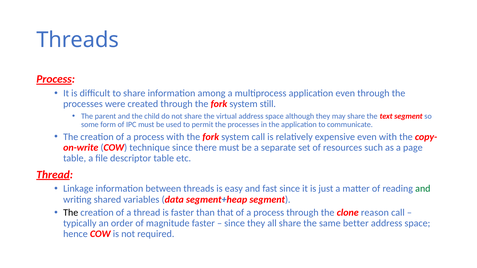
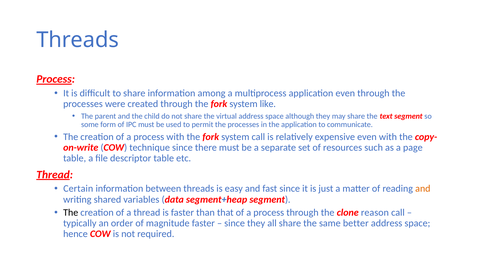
still: still -> like
Linkage: Linkage -> Certain
and at (423, 189) colour: green -> orange
